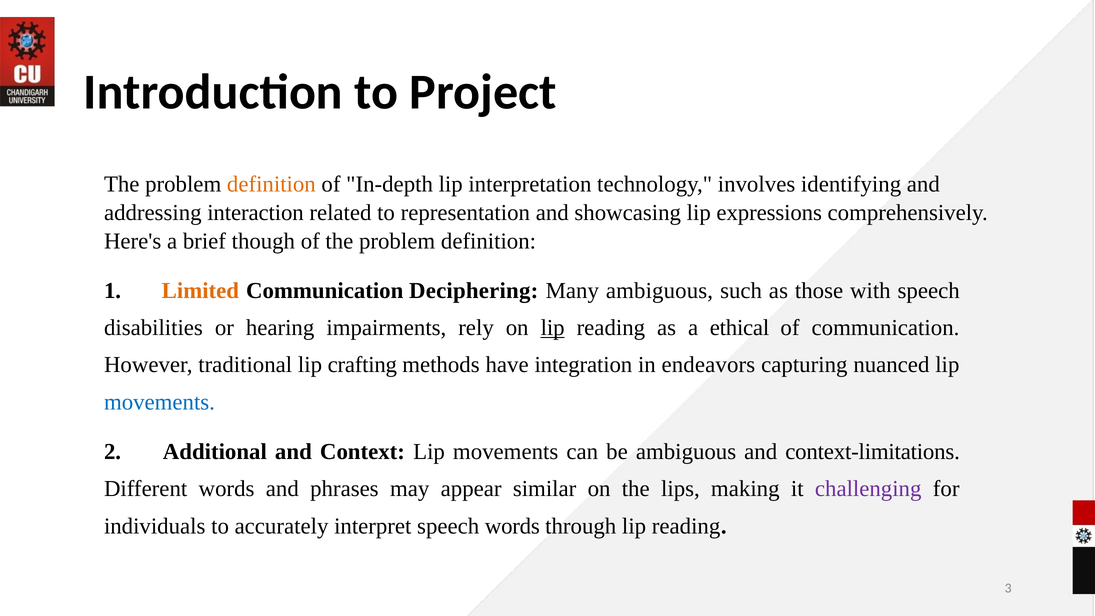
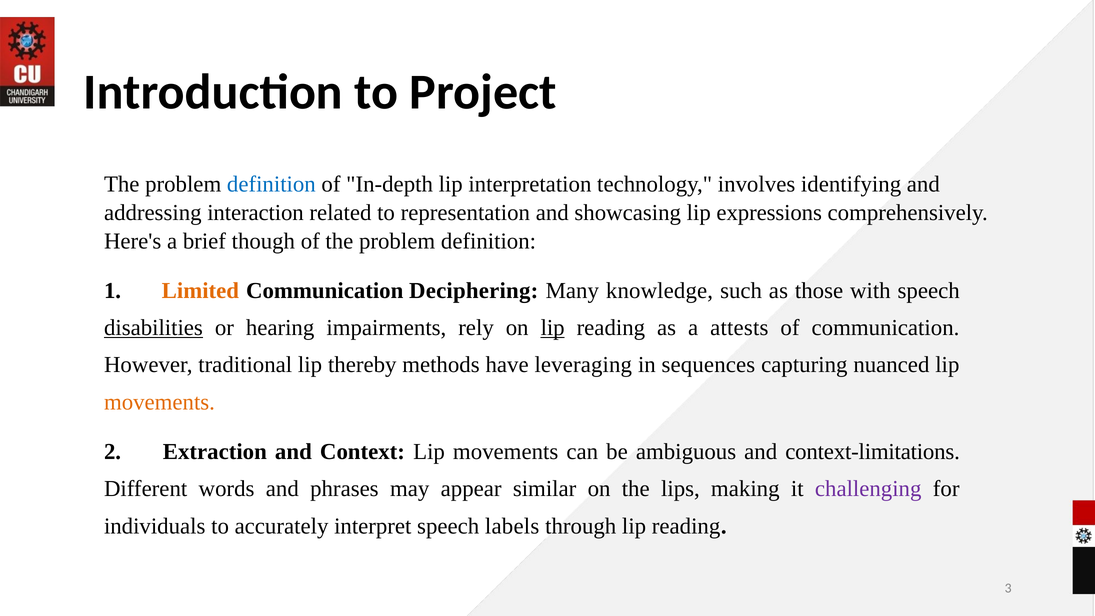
definition at (271, 184) colour: orange -> blue
Many ambiguous: ambiguous -> knowledge
disabilities underline: none -> present
ethical: ethical -> attests
crafting: crafting -> thereby
integration: integration -> leveraging
endeavors: endeavors -> sequences
movements at (159, 402) colour: blue -> orange
Additional: Additional -> Extraction
speech words: words -> labels
